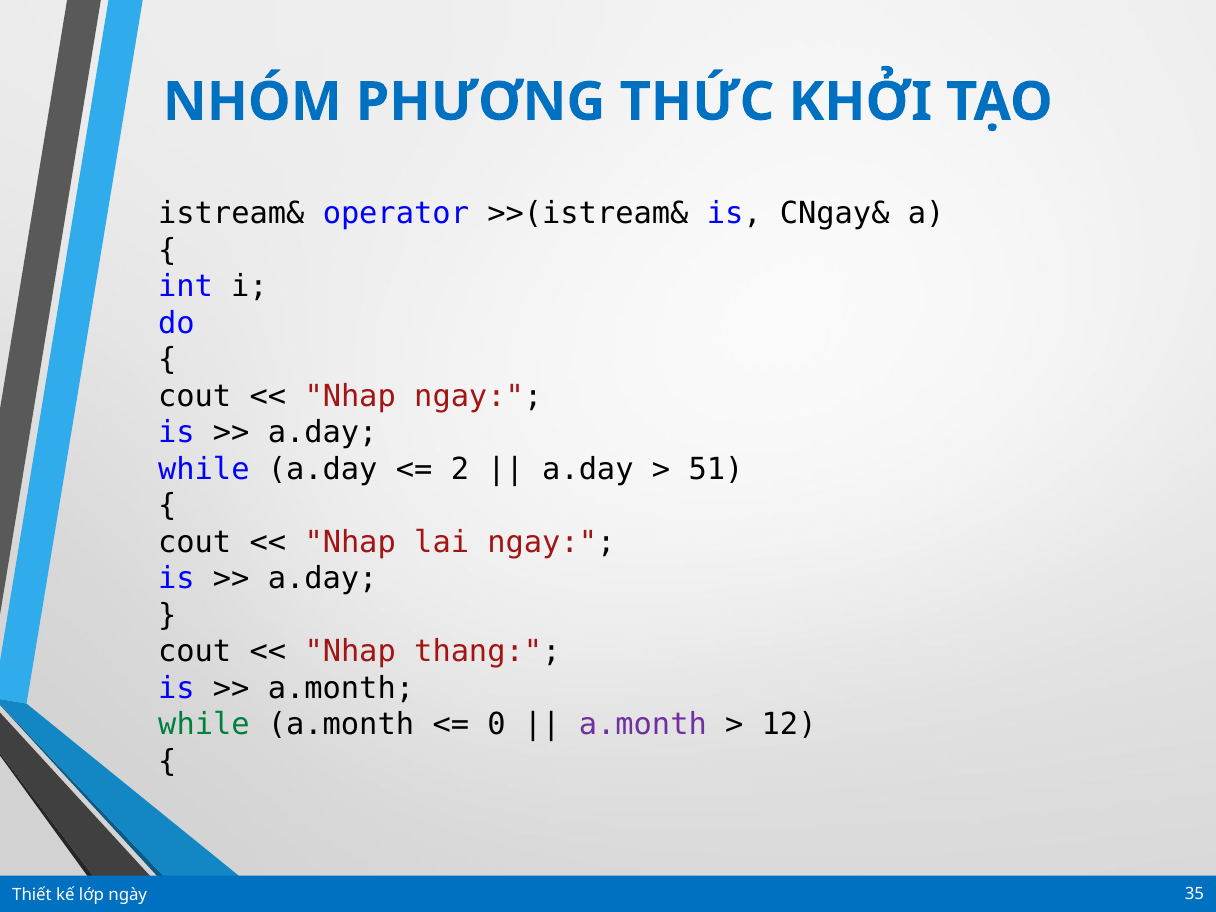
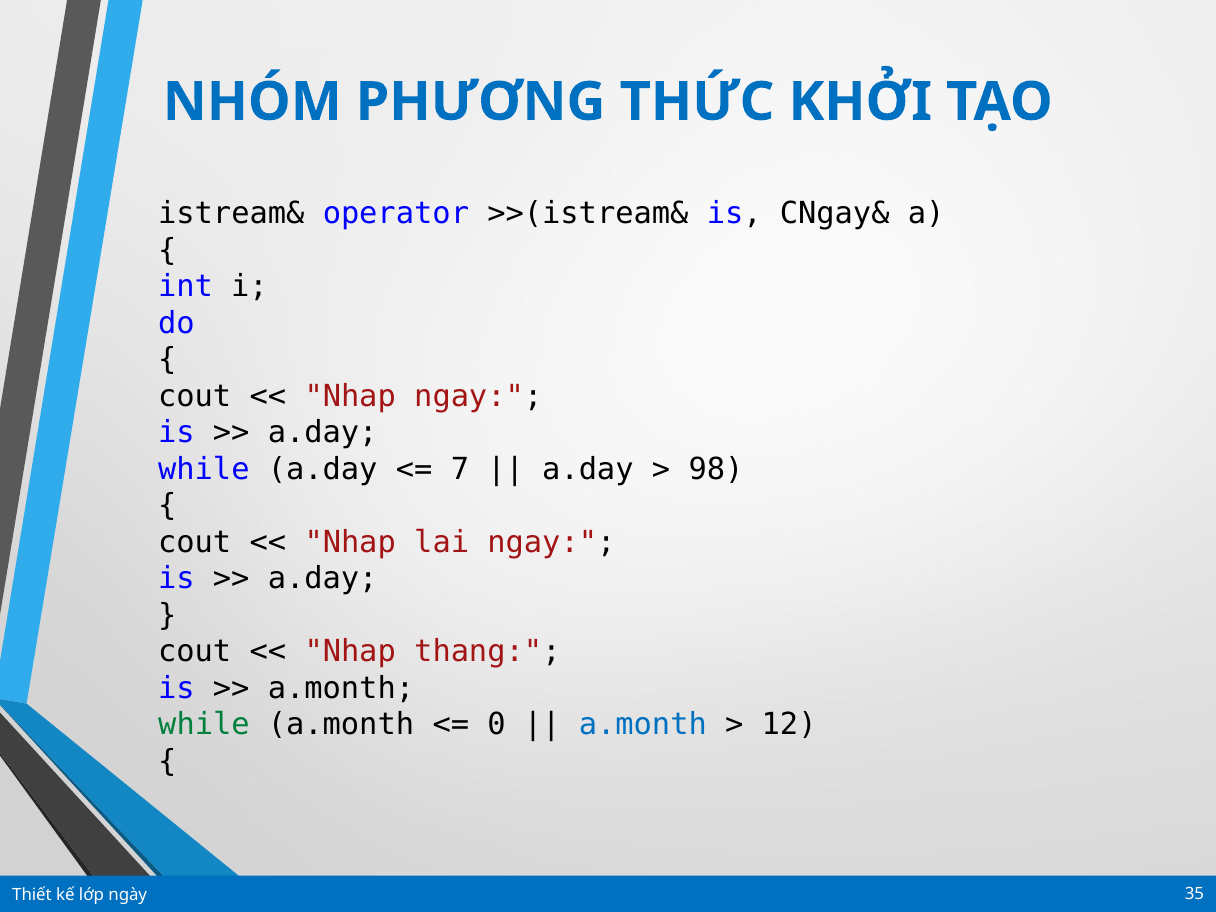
2: 2 -> 7
51: 51 -> 98
a.month at (643, 724) colour: purple -> blue
